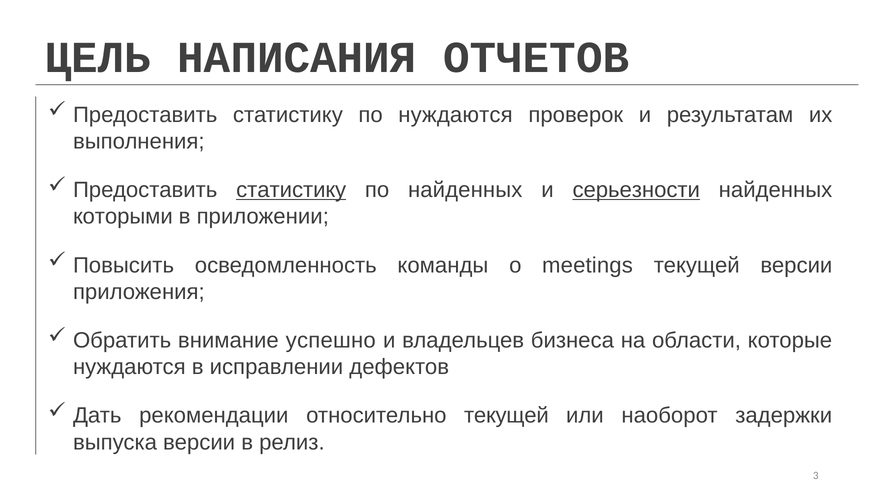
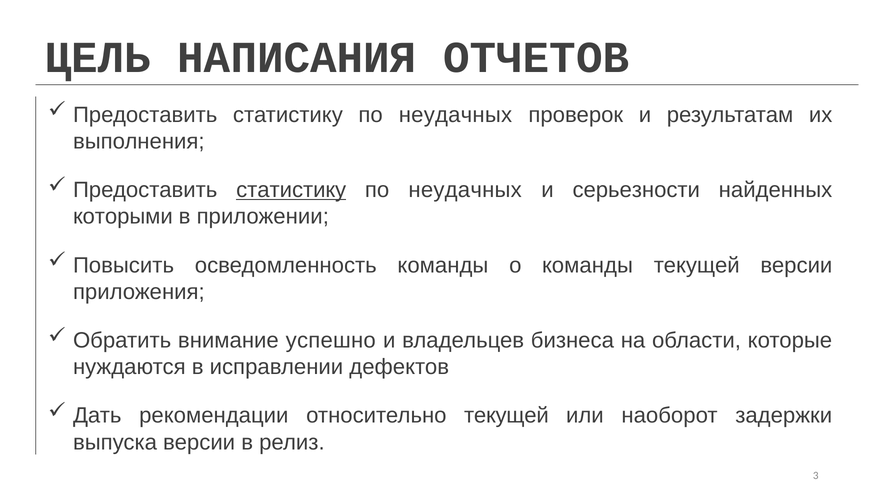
нуждаются at (456, 115): нуждаются -> неудачных
найденных at (465, 190): найденных -> неудачных
серьезности underline: present -> none
о meetings: meetings -> команды
